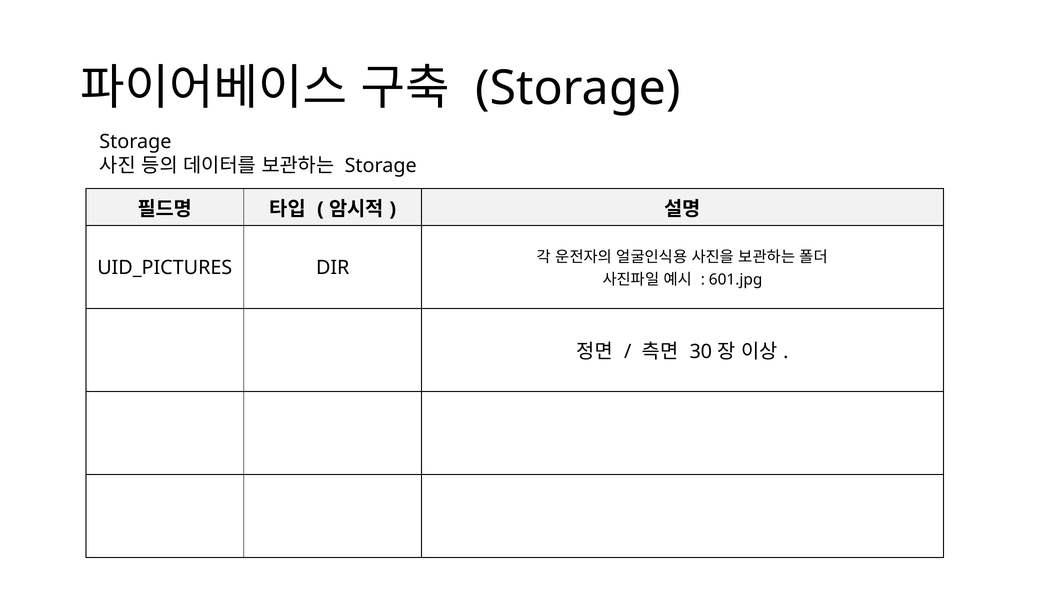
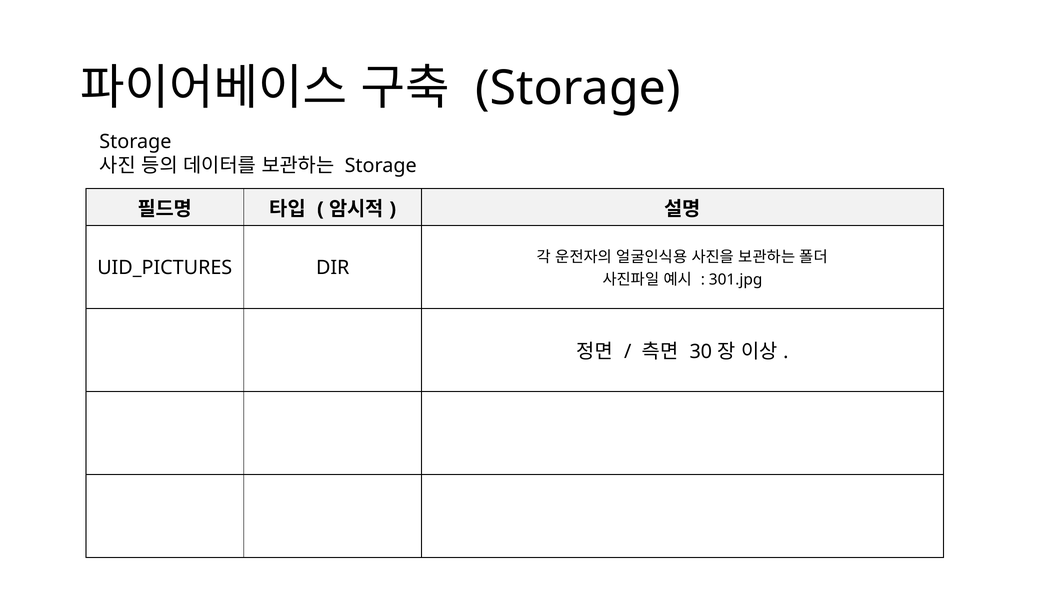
601.jpg: 601.jpg -> 301.jpg
